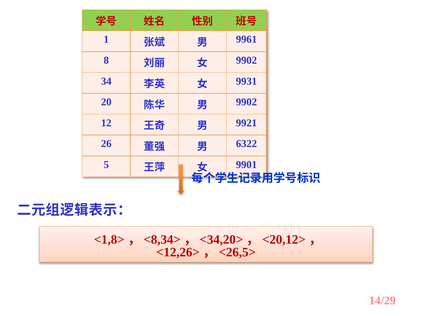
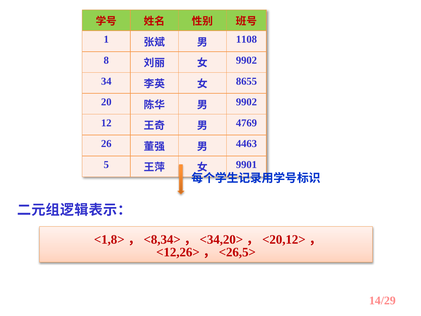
9961: 9961 -> 1108
9931: 9931 -> 8655
9921: 9921 -> 4769
6322: 6322 -> 4463
